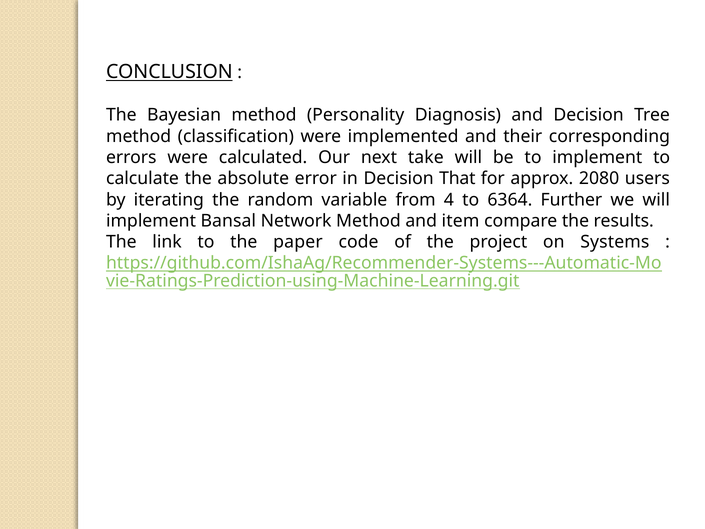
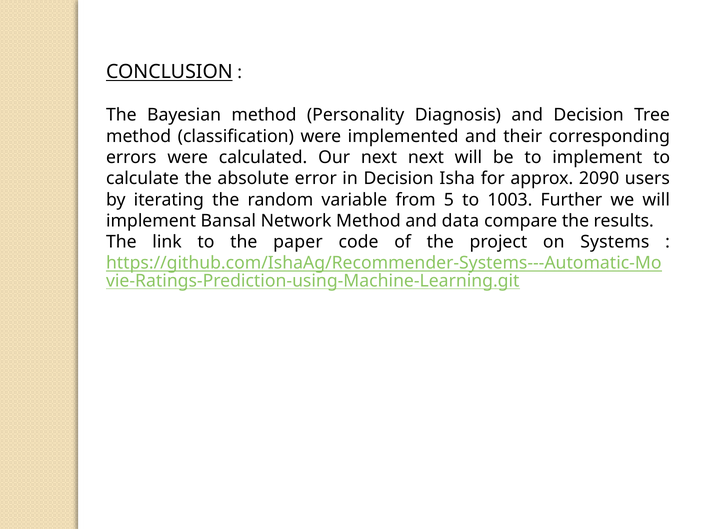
next take: take -> next
That: That -> Isha
2080: 2080 -> 2090
4: 4 -> 5
6364: 6364 -> 1003
item: item -> data
